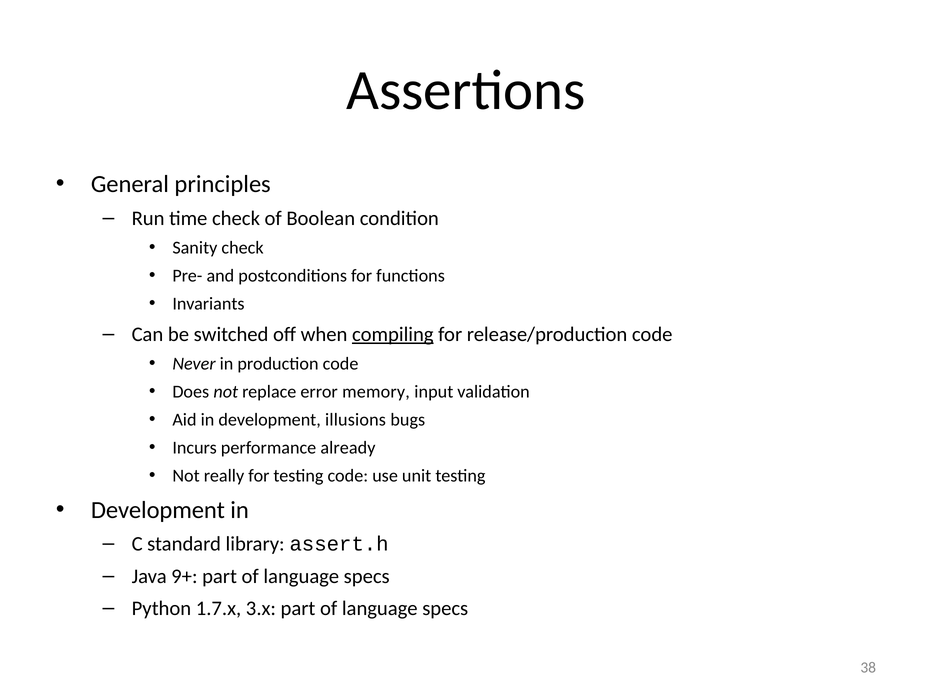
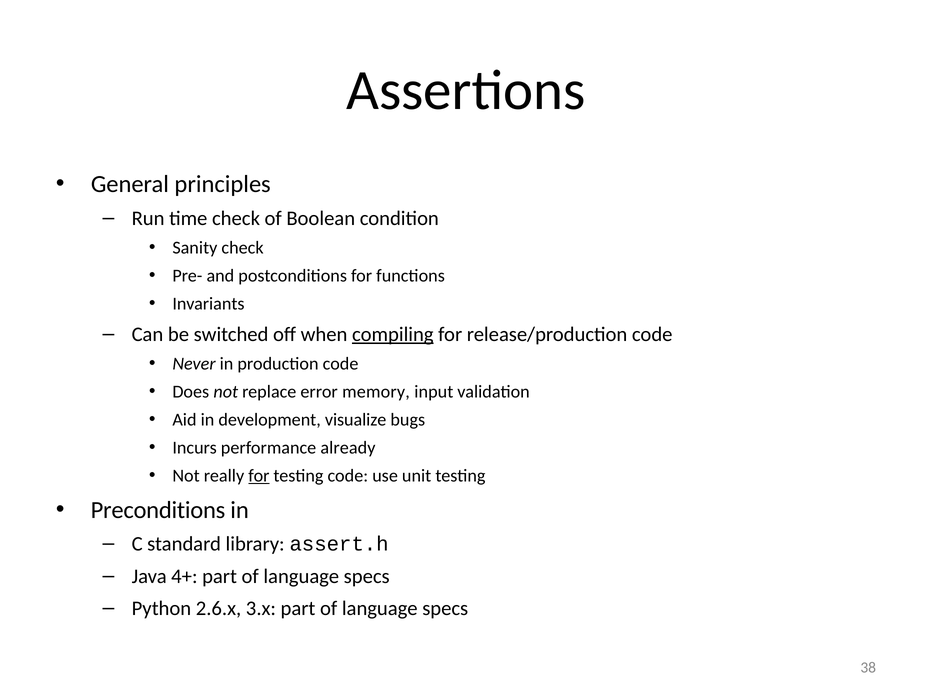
illusions: illusions -> visualize
for at (259, 476) underline: none -> present
Development at (158, 510): Development -> Preconditions
9+: 9+ -> 4+
1.7.x: 1.7.x -> 2.6.x
